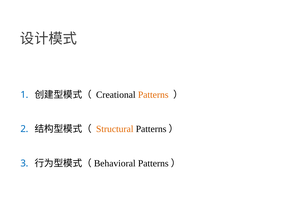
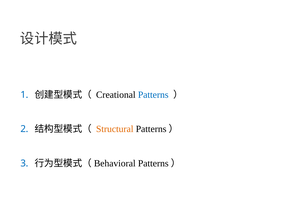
Patterns colour: orange -> blue
